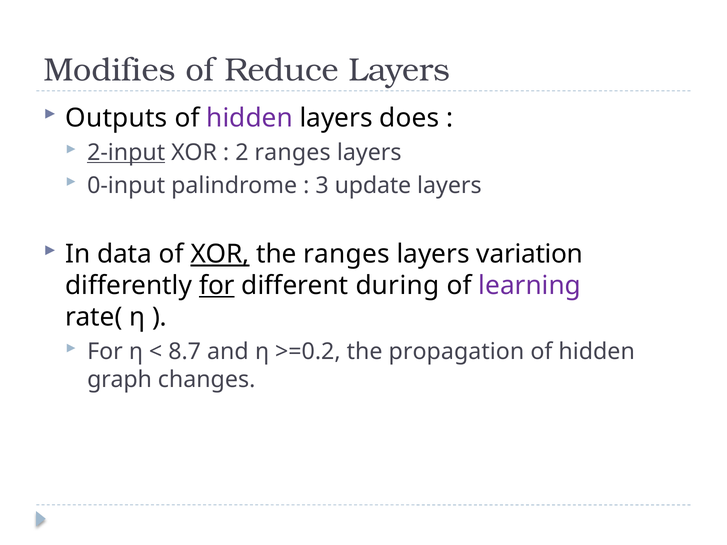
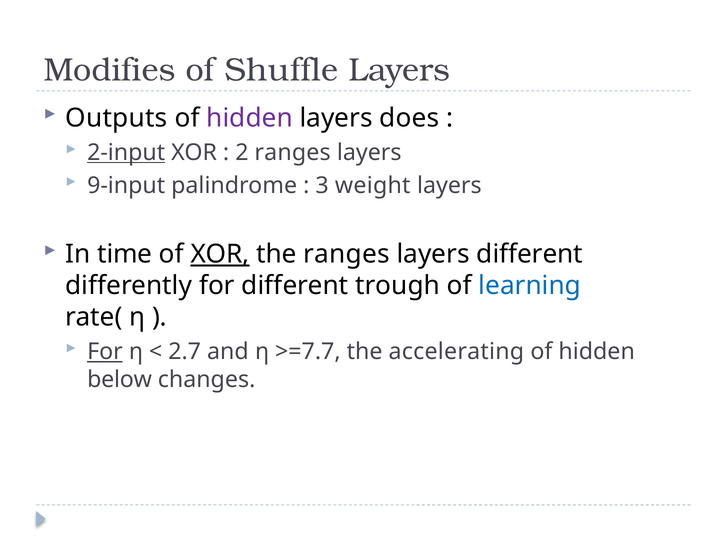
Reduce: Reduce -> Shuffle
0-input: 0-input -> 9-input
update: update -> weight
data: data -> time
layers variation: variation -> different
for at (217, 286) underline: present -> none
during: during -> trough
learning colour: purple -> blue
For at (105, 352) underline: none -> present
8.7: 8.7 -> 2.7
>=0.2: >=0.2 -> >=7.7
propagation: propagation -> accelerating
graph: graph -> below
